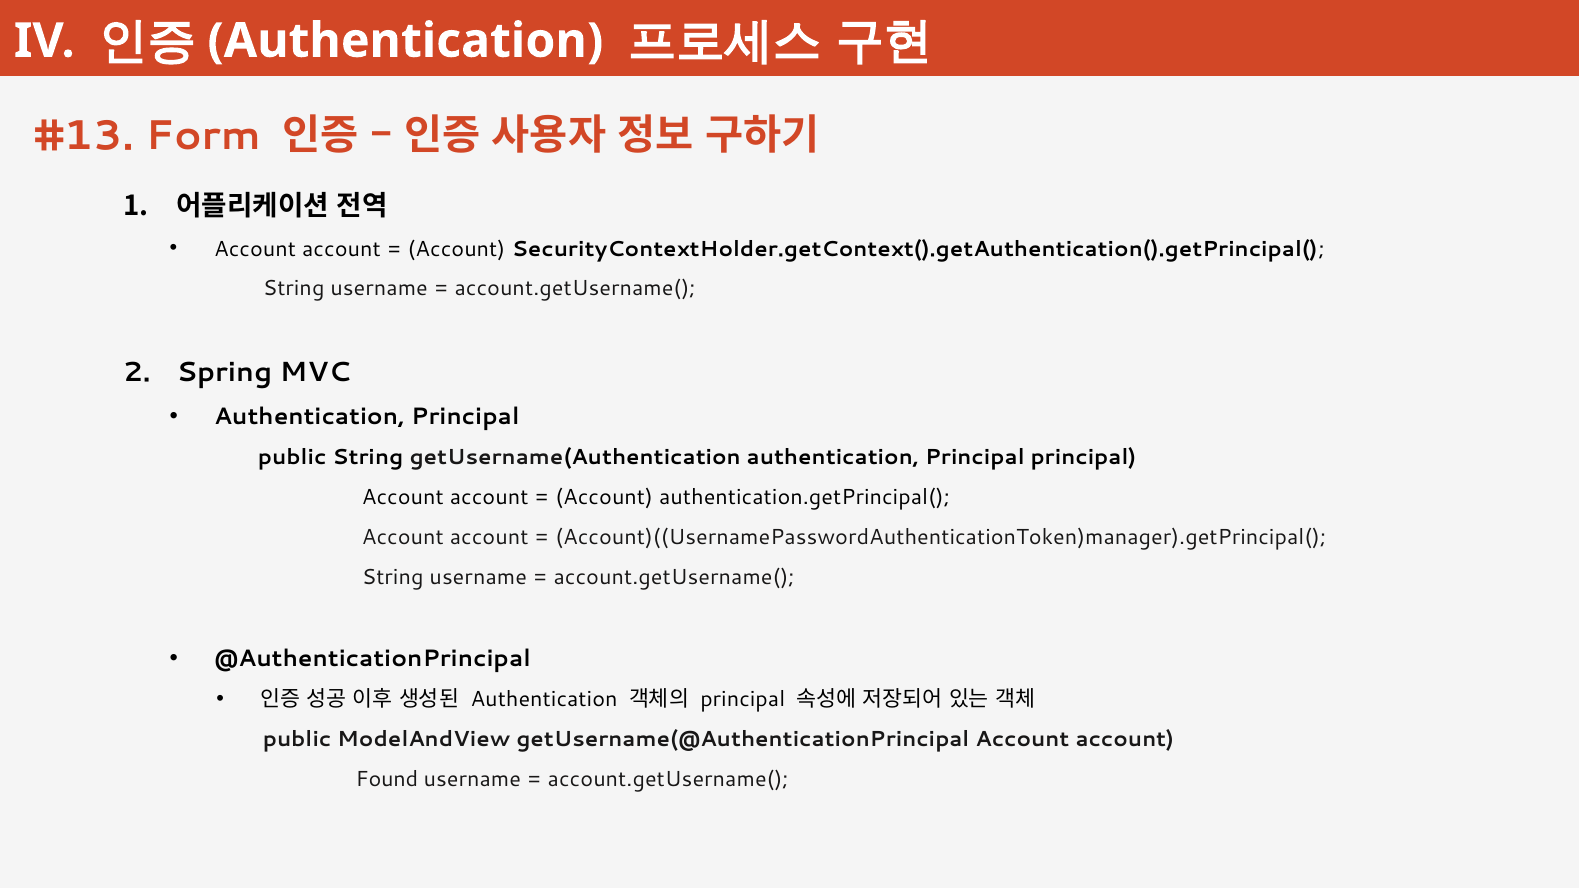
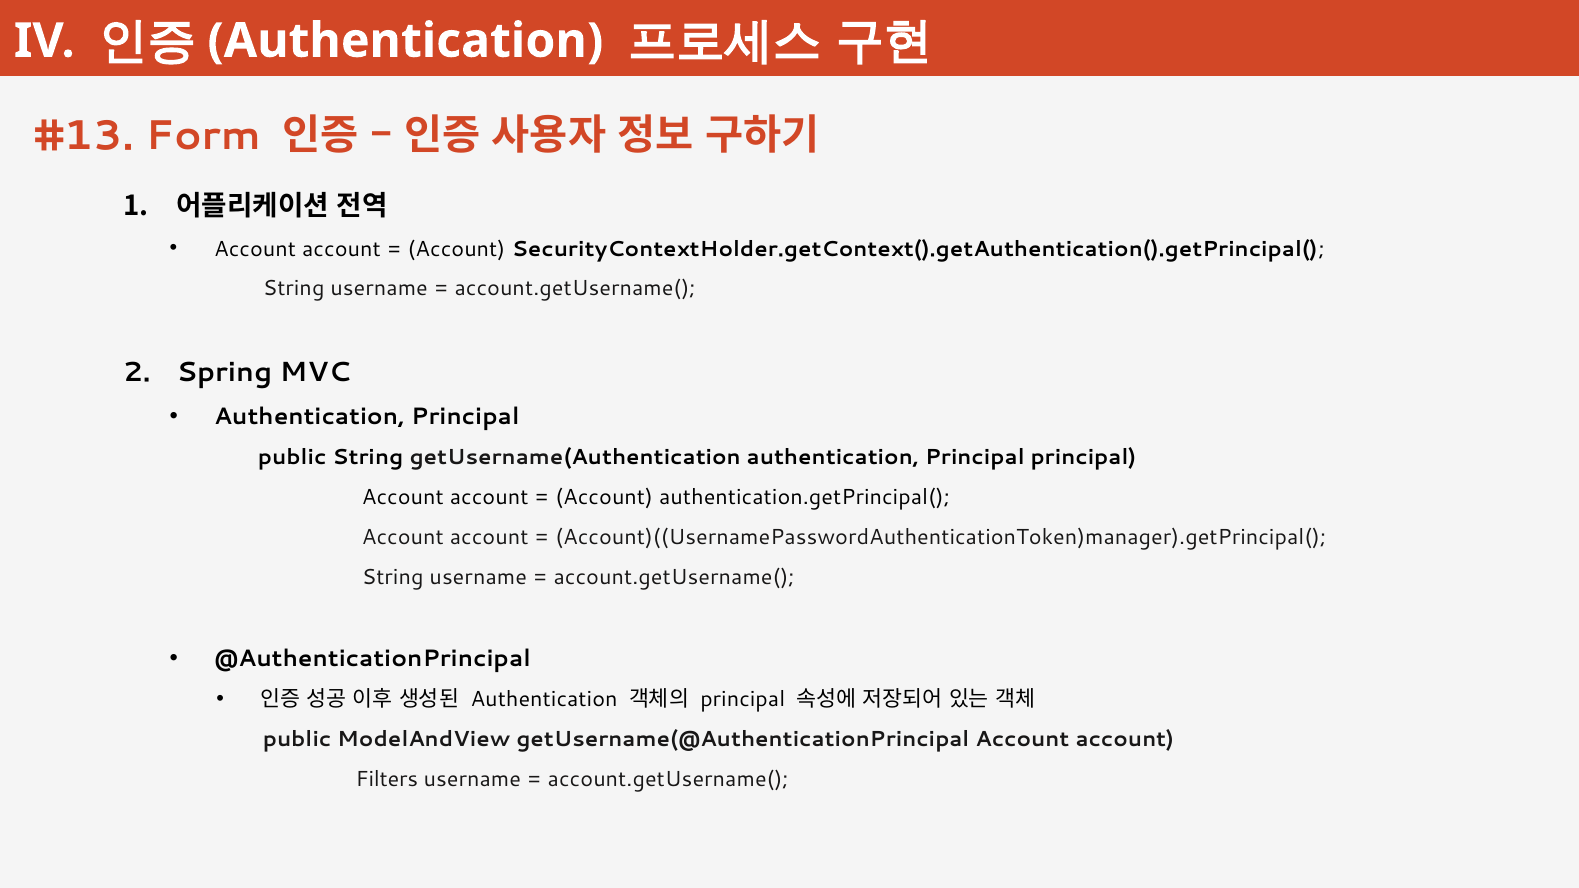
Found: Found -> Filters
